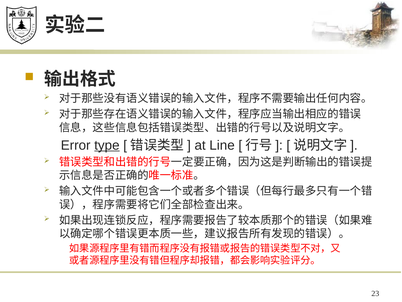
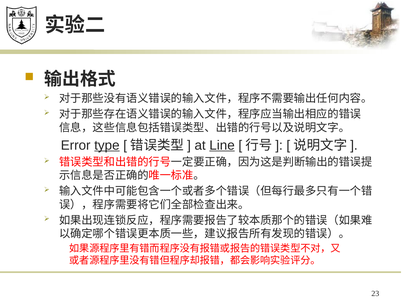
Line underline: none -> present
